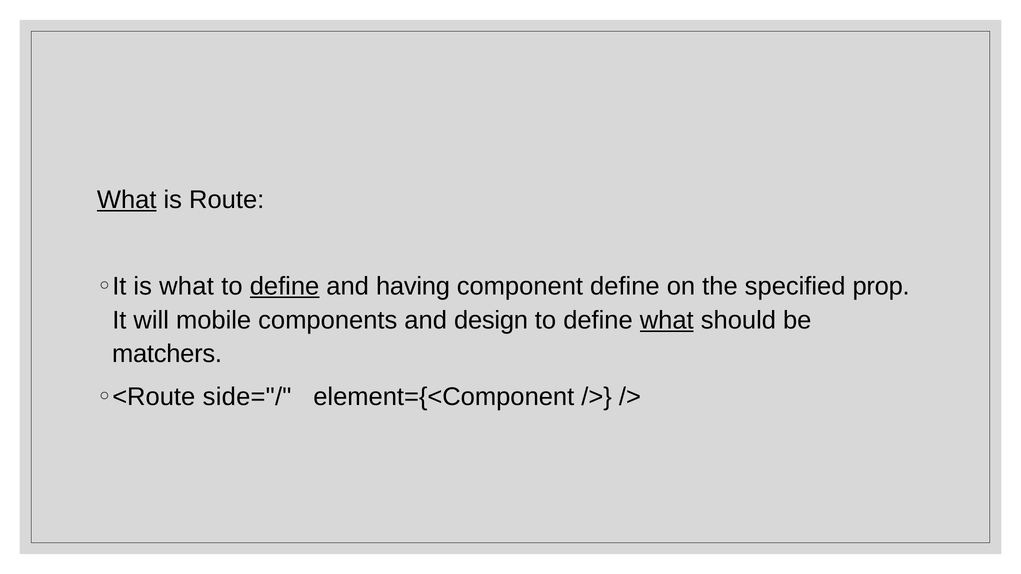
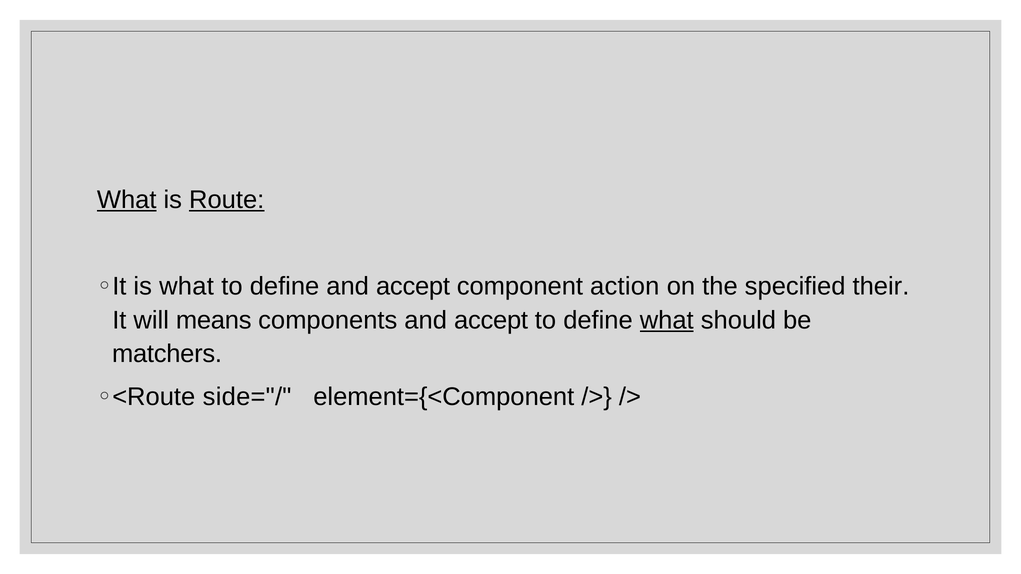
Route underline: none -> present
define at (285, 287) underline: present -> none
having at (413, 287): having -> accept
component define: define -> action
prop: prop -> their
mobile: mobile -> means
components and design: design -> accept
